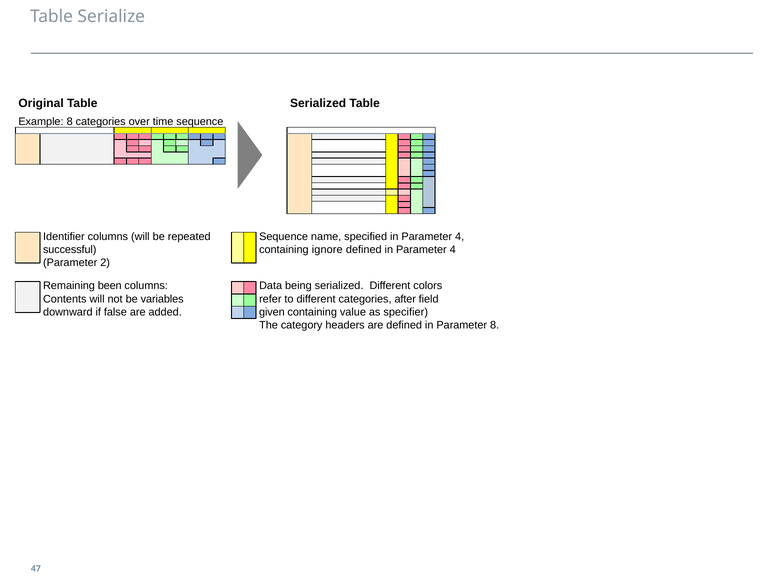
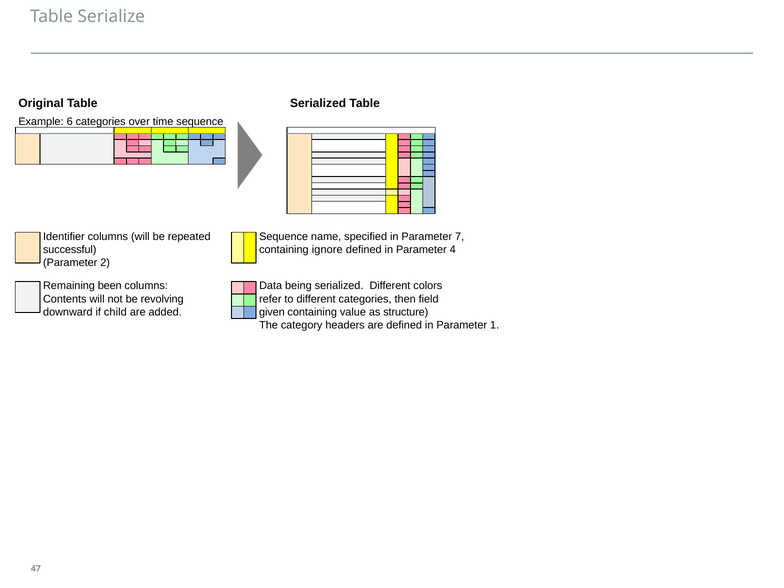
Example 8: 8 -> 6
specified in Parameter 4: 4 -> 7
variables: variables -> revolving
after: after -> then
false: false -> child
specifier: specifier -> structure
Parameter 8: 8 -> 1
